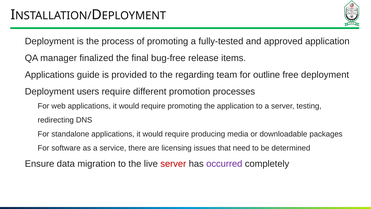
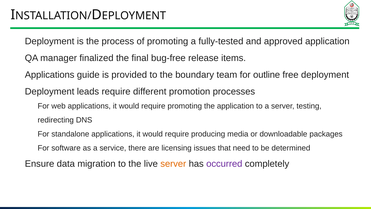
regarding: regarding -> boundary
users: users -> leads
server at (173, 164) colour: red -> orange
